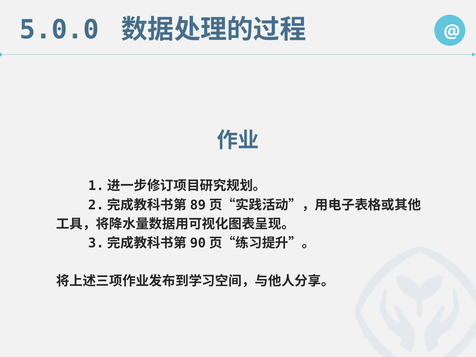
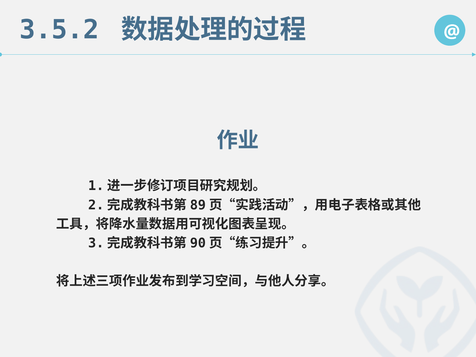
5.0.0: 5.0.0 -> 3.5.2
